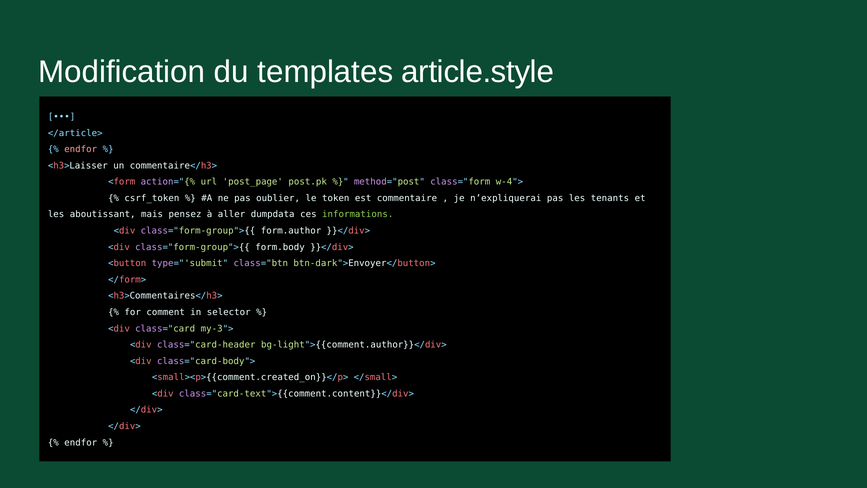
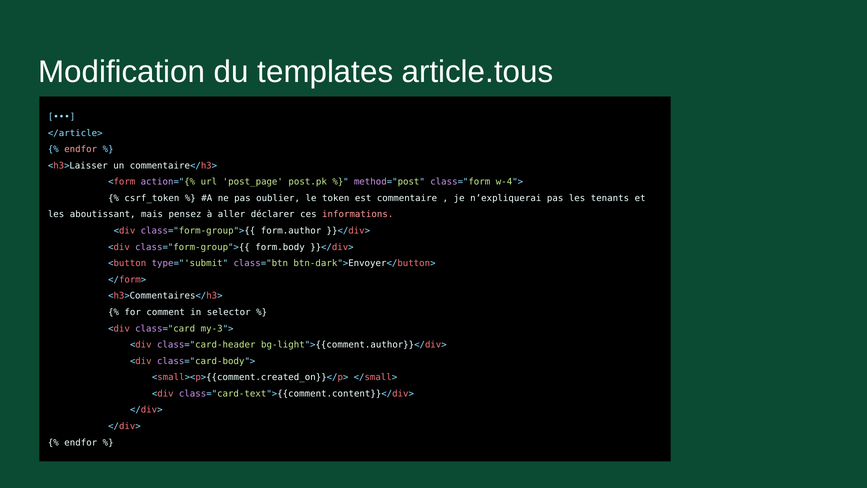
article.style: article.style -> article.tous
dumpdata: dumpdata -> déclarer
informations colour: light green -> pink
